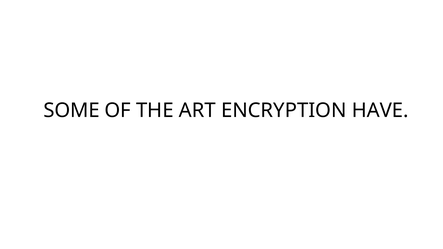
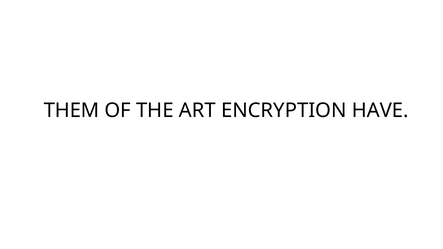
SOME: SOME -> THEM
